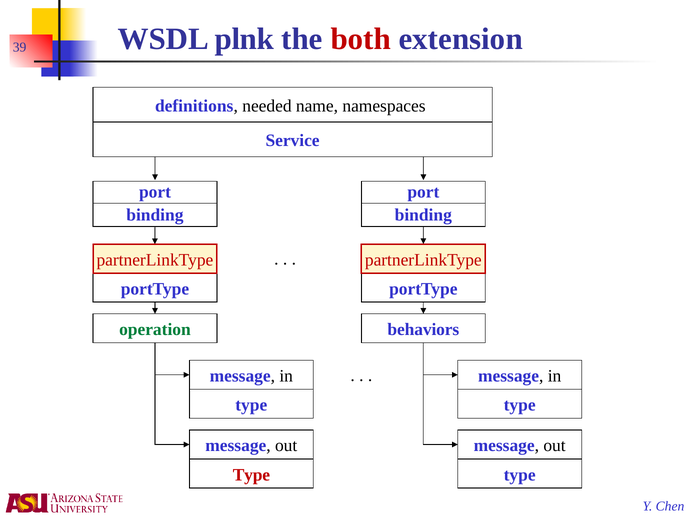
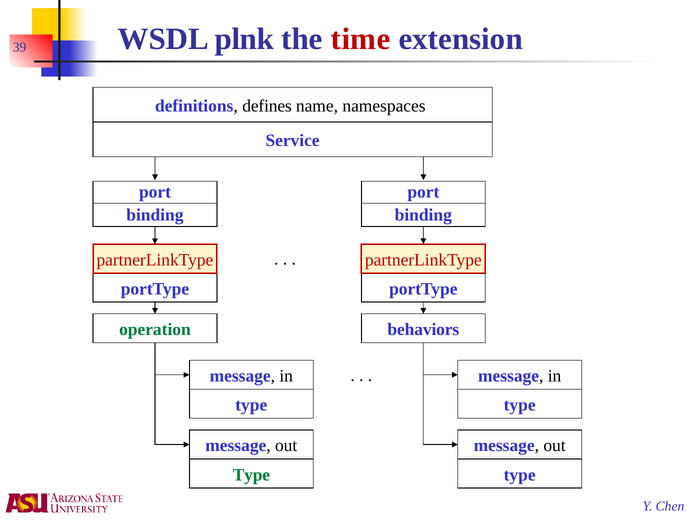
both: both -> time
needed: needed -> defines
Type at (251, 475) colour: red -> green
